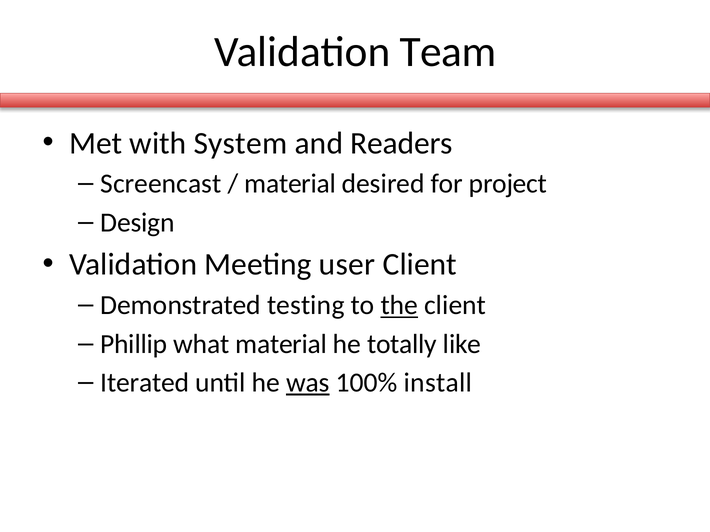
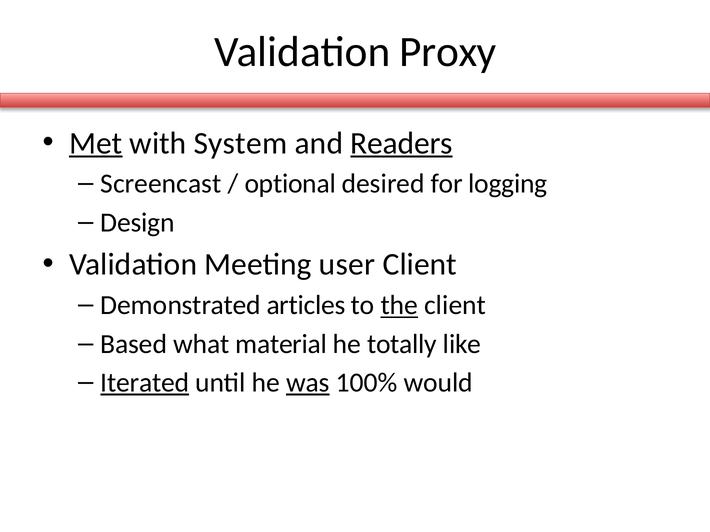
Team: Team -> Proxy
Met underline: none -> present
Readers underline: none -> present
material at (290, 184): material -> optional
project: project -> logging
testing: testing -> articles
Phillip: Phillip -> Based
Iterated underline: none -> present
install: install -> would
